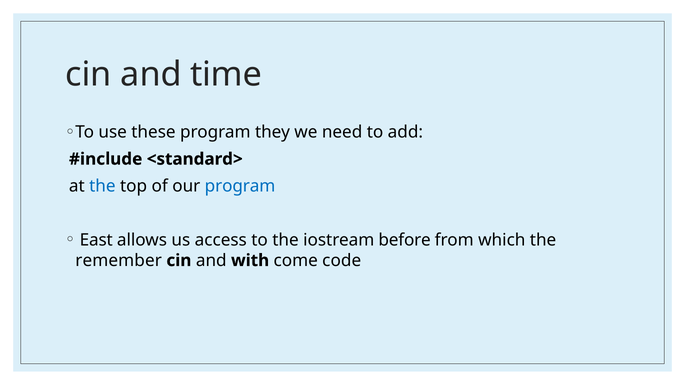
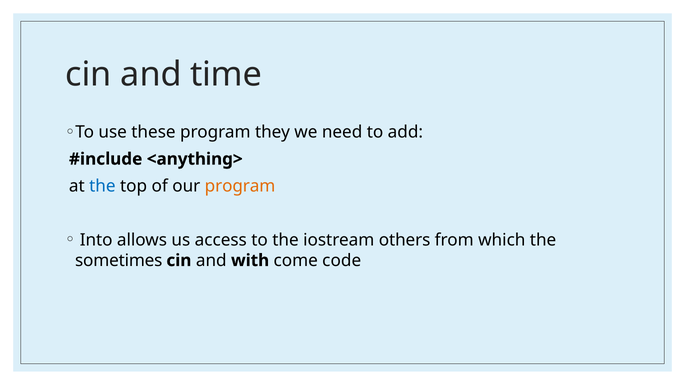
<standard>: <standard> -> <anything>
program at (240, 186) colour: blue -> orange
East: East -> Into
before: before -> others
remember: remember -> sometimes
